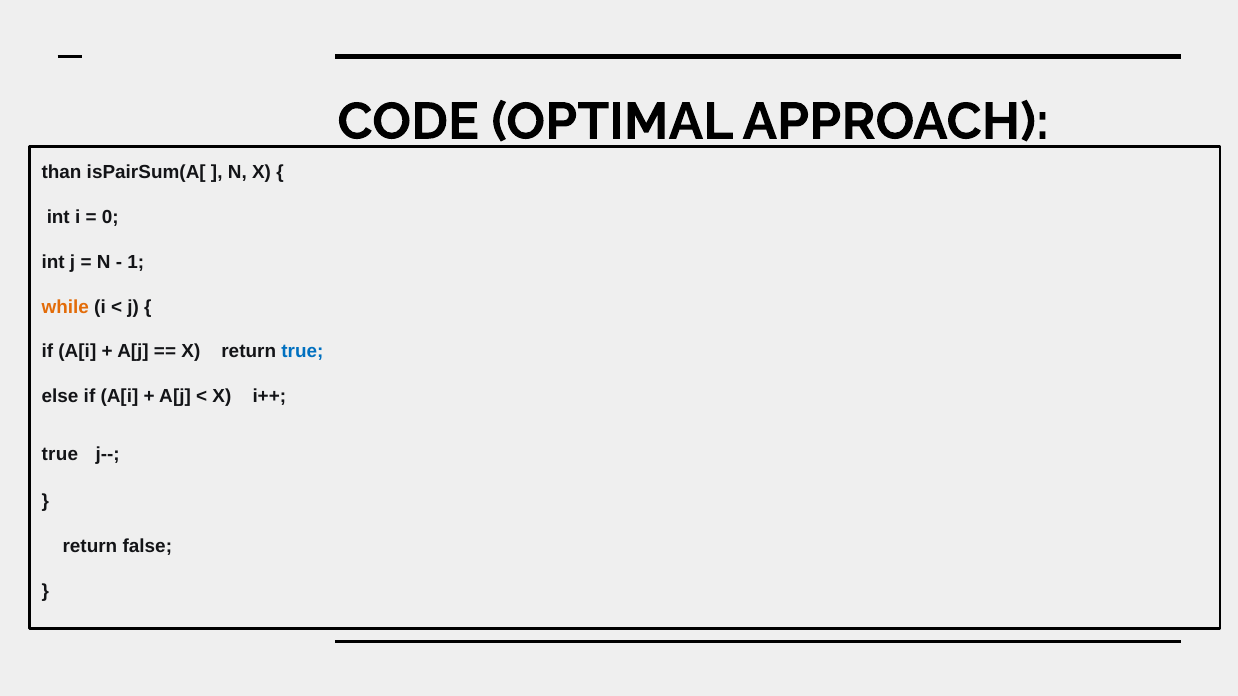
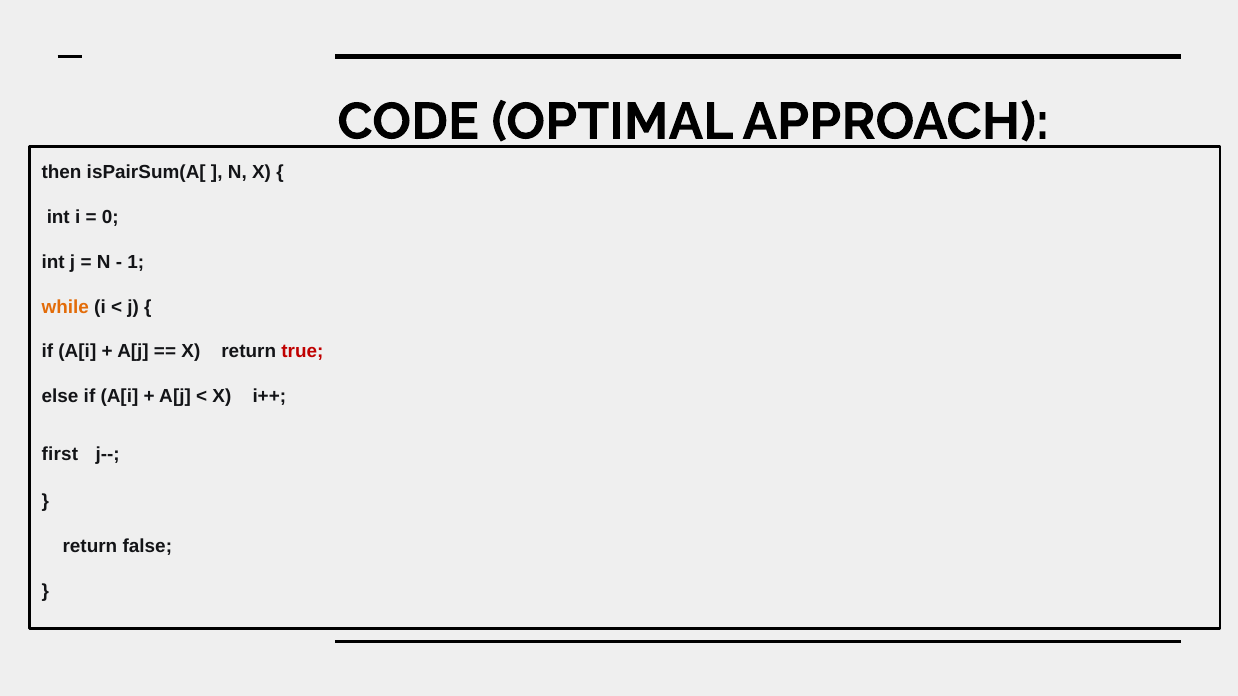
than: than -> then
true at (302, 352) colour: blue -> red
true at (60, 454): true -> first
